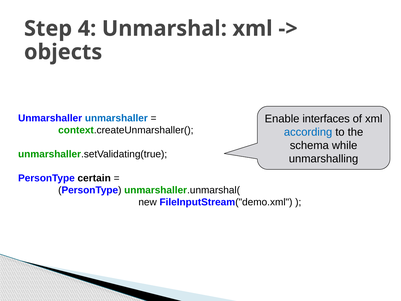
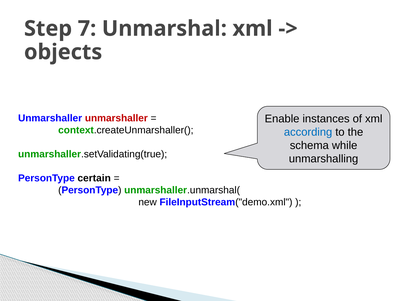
4: 4 -> 7
unmarshaller at (116, 118) colour: blue -> red
interfaces: interfaces -> instances
